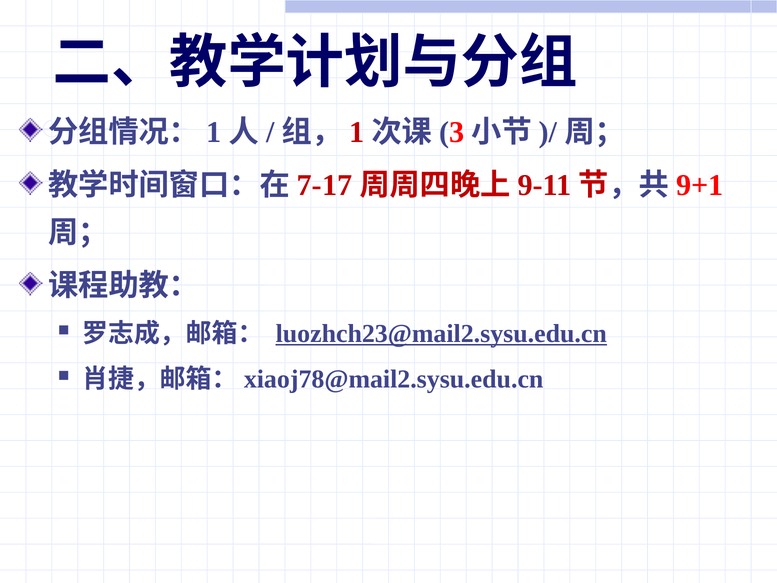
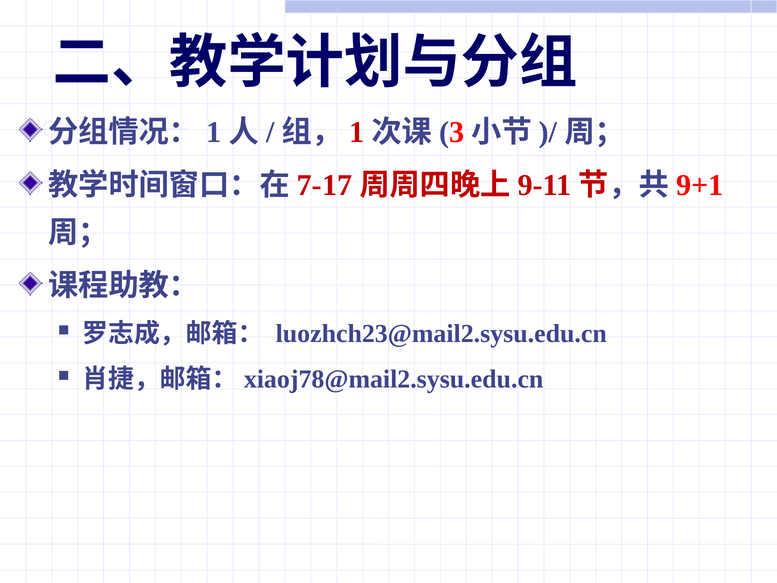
luozhch23@mail2.sysu.edu.cn underline: present -> none
